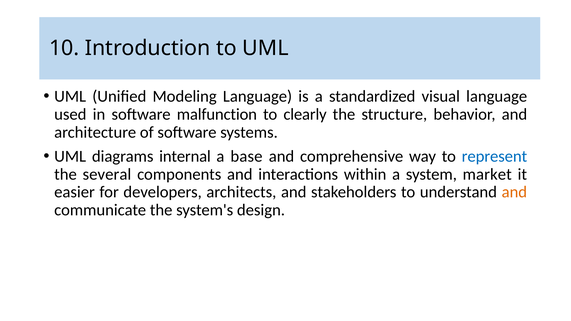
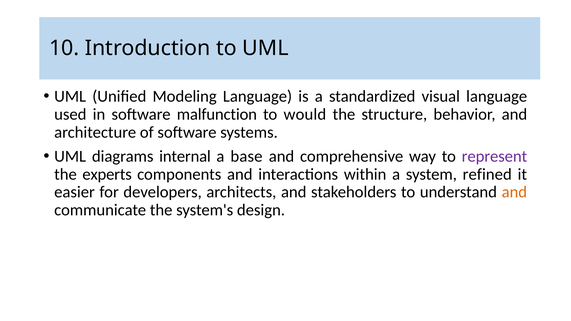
clearly: clearly -> would
represent colour: blue -> purple
several: several -> experts
market: market -> refined
